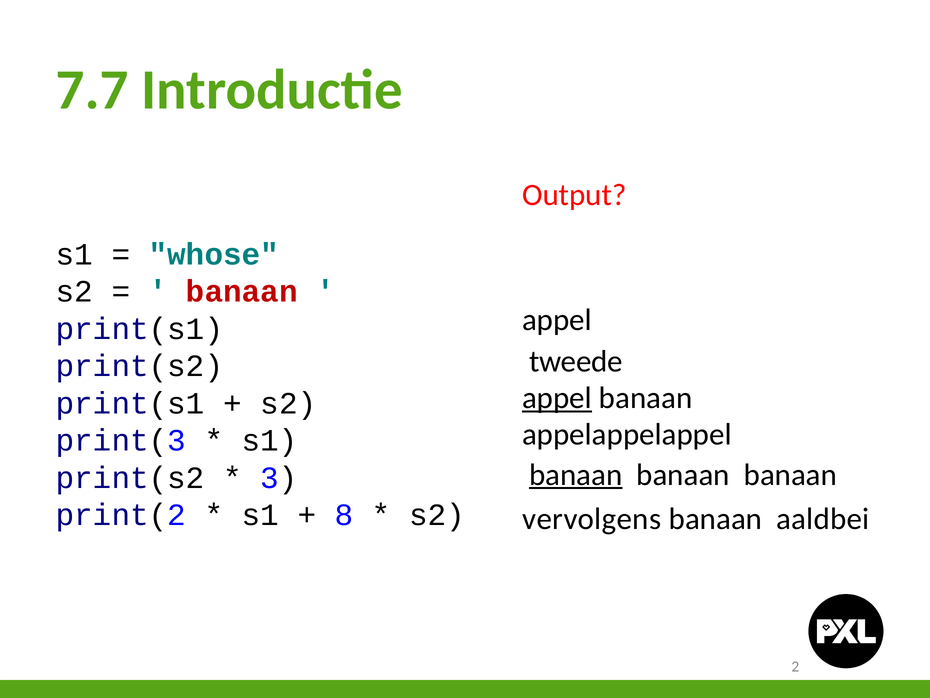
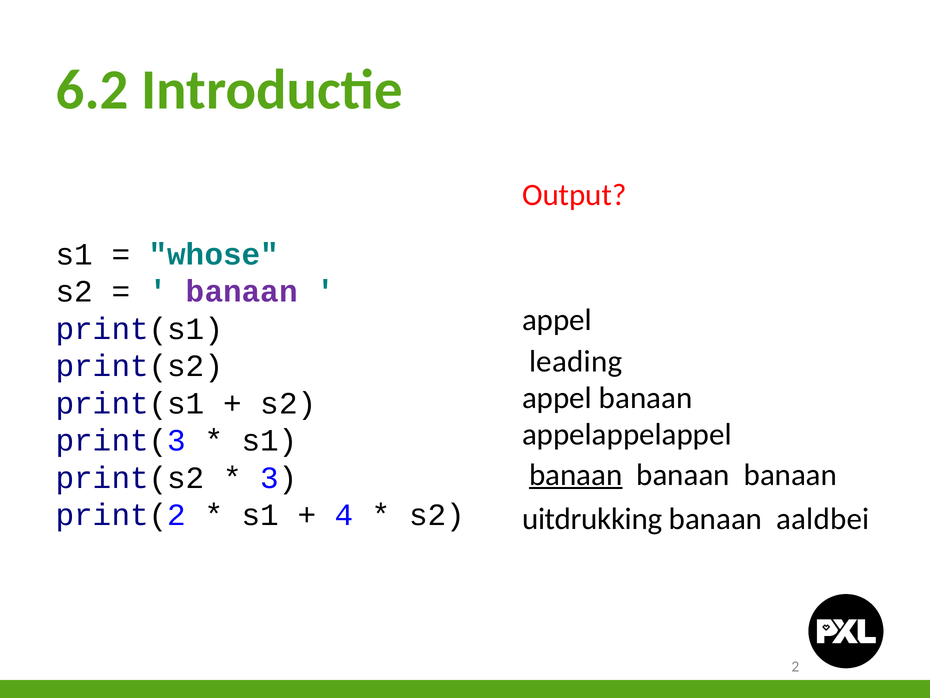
7.7: 7.7 -> 6.2
banaan at (242, 292) colour: red -> purple
tweede: tweede -> leading
appel at (557, 398) underline: present -> none
8: 8 -> 4
vervolgens: vervolgens -> uitdrukking
